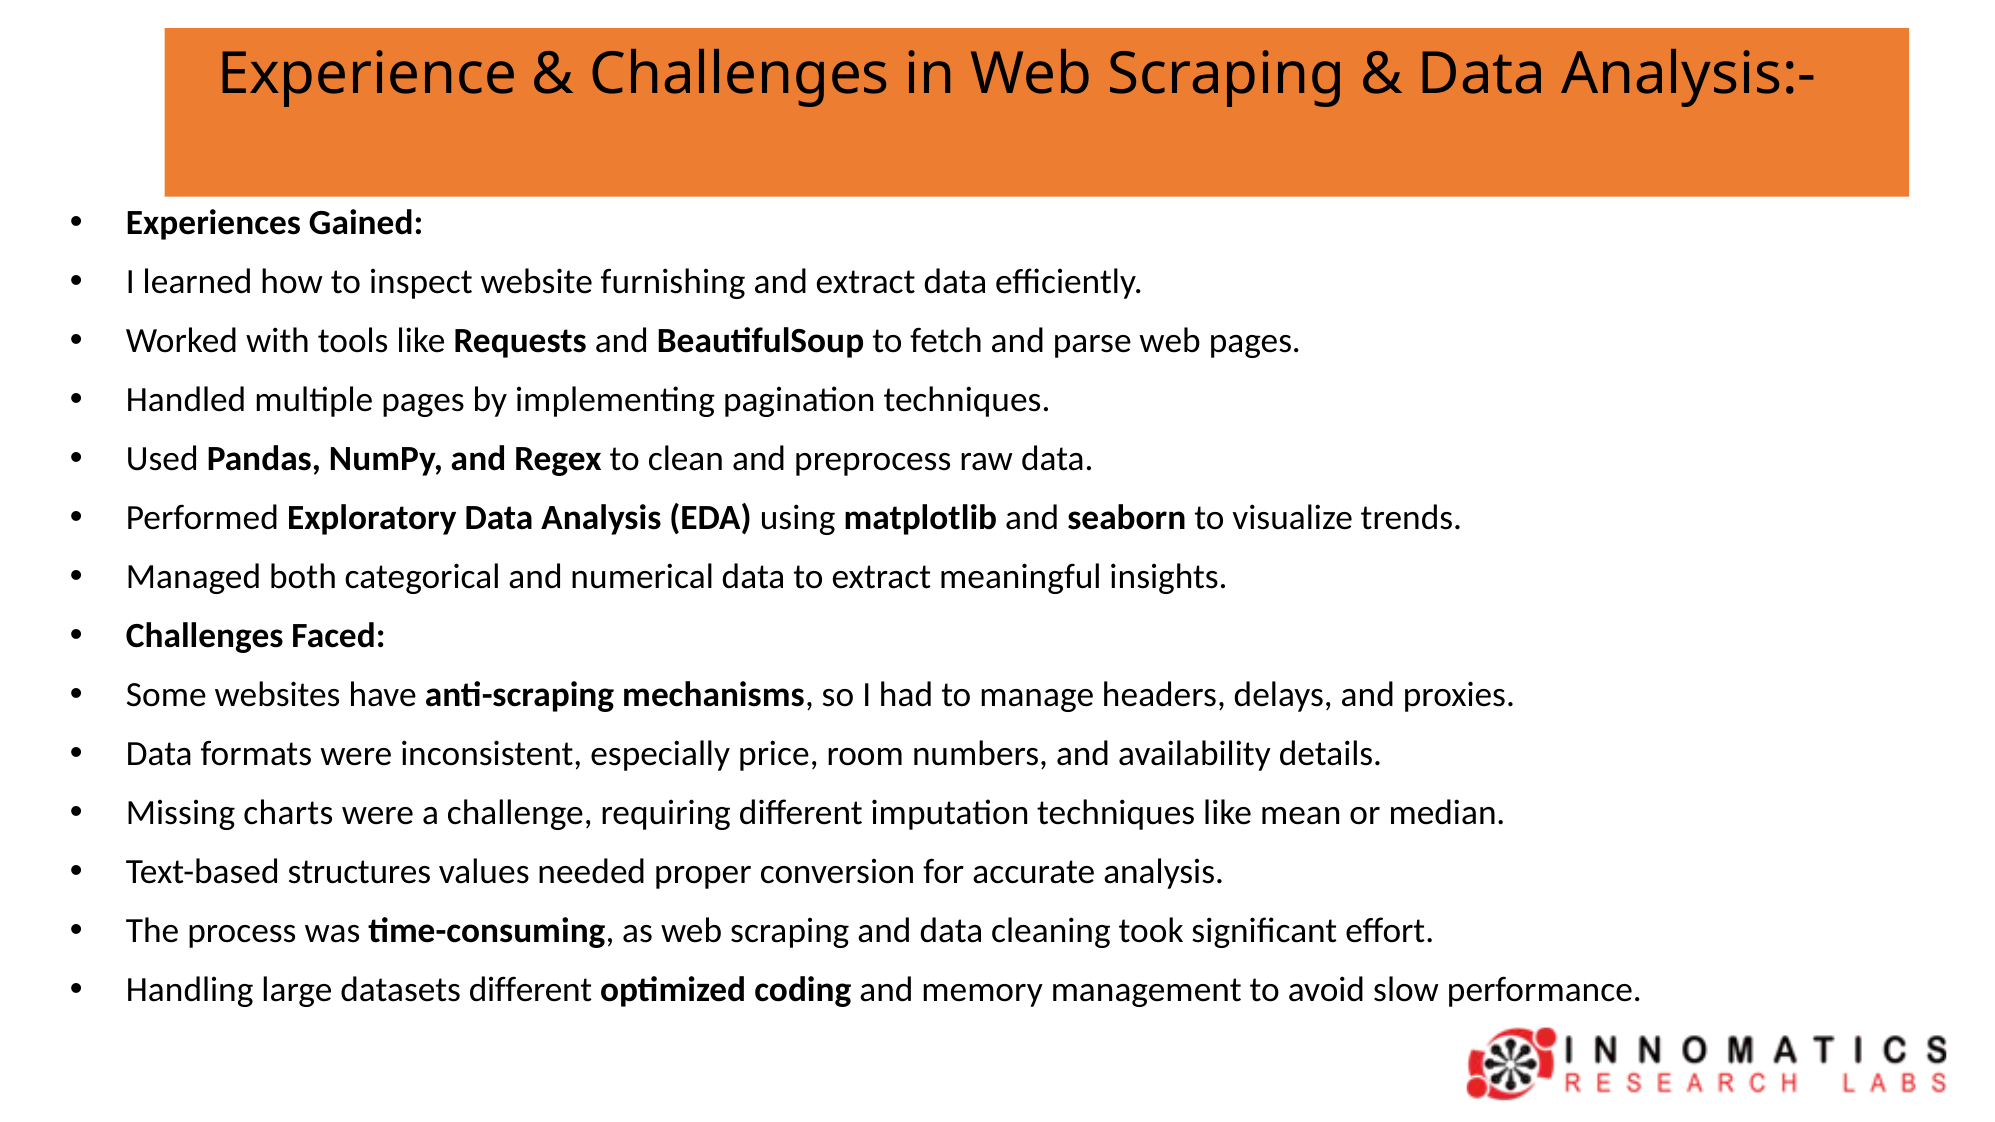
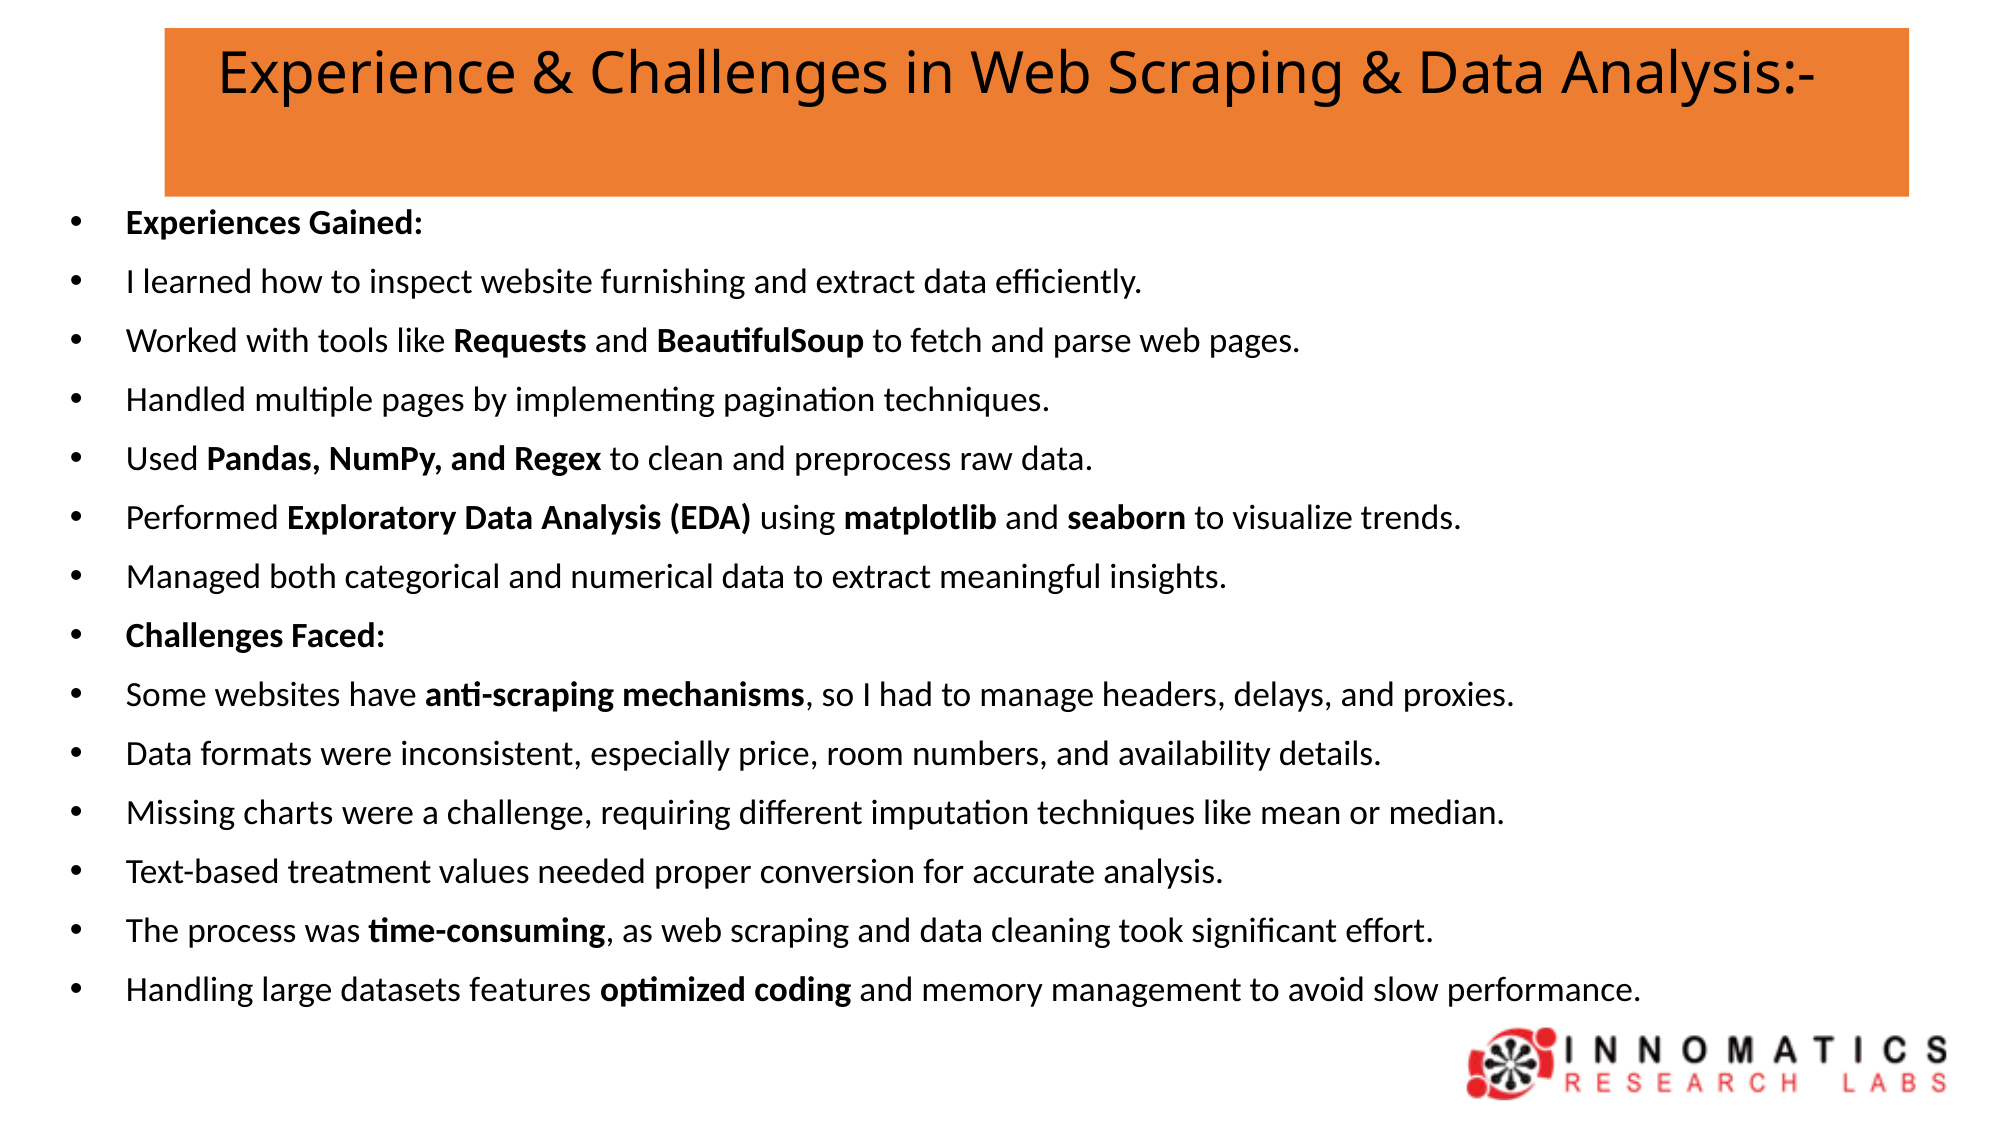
structures: structures -> treatment
datasets different: different -> features
